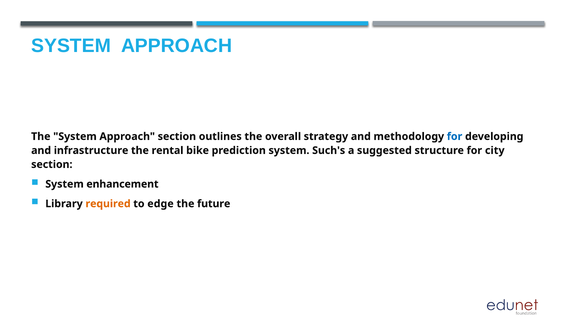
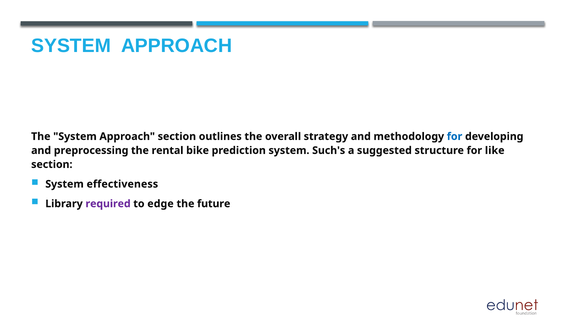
infrastructure: infrastructure -> preprocessing
city: city -> like
enhancement: enhancement -> effectiveness
required colour: orange -> purple
